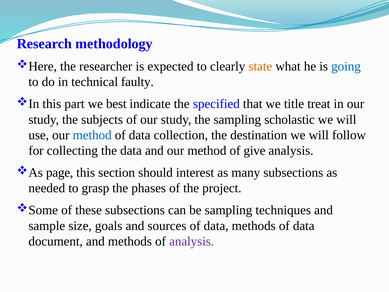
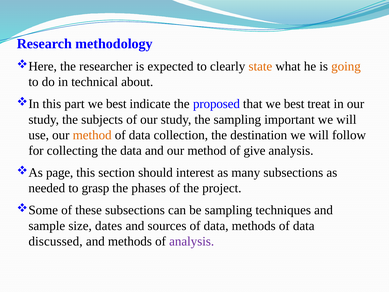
going colour: blue -> orange
faulty: faulty -> about
specified: specified -> proposed
that we title: title -> best
scholastic: scholastic -> important
method at (92, 135) colour: blue -> orange
goals: goals -> dates
document: document -> discussed
